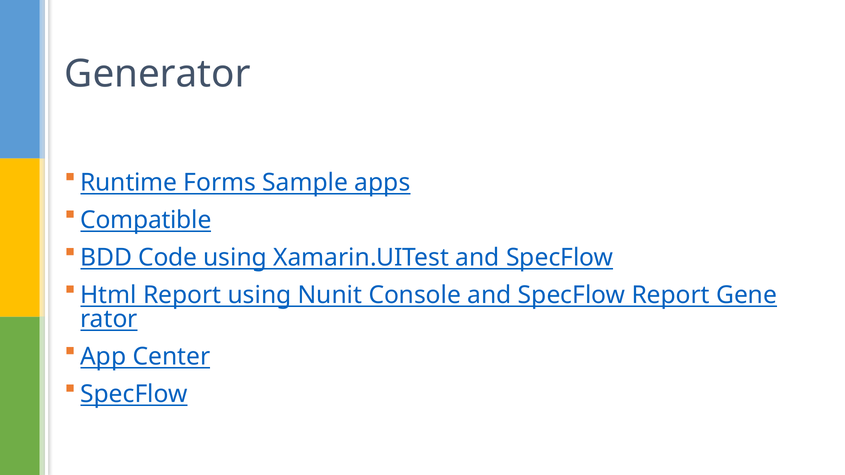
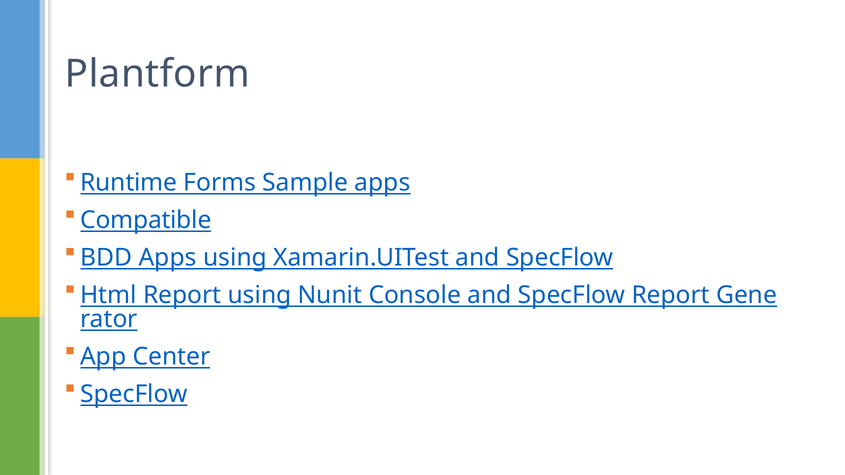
Generator: Generator -> Plantform
BDD Code: Code -> Apps
